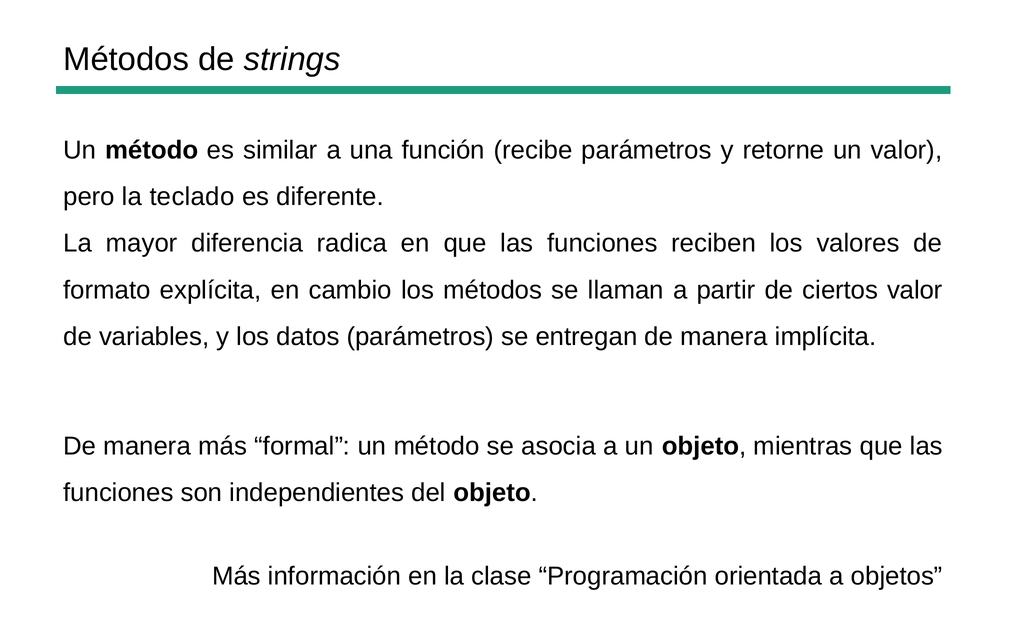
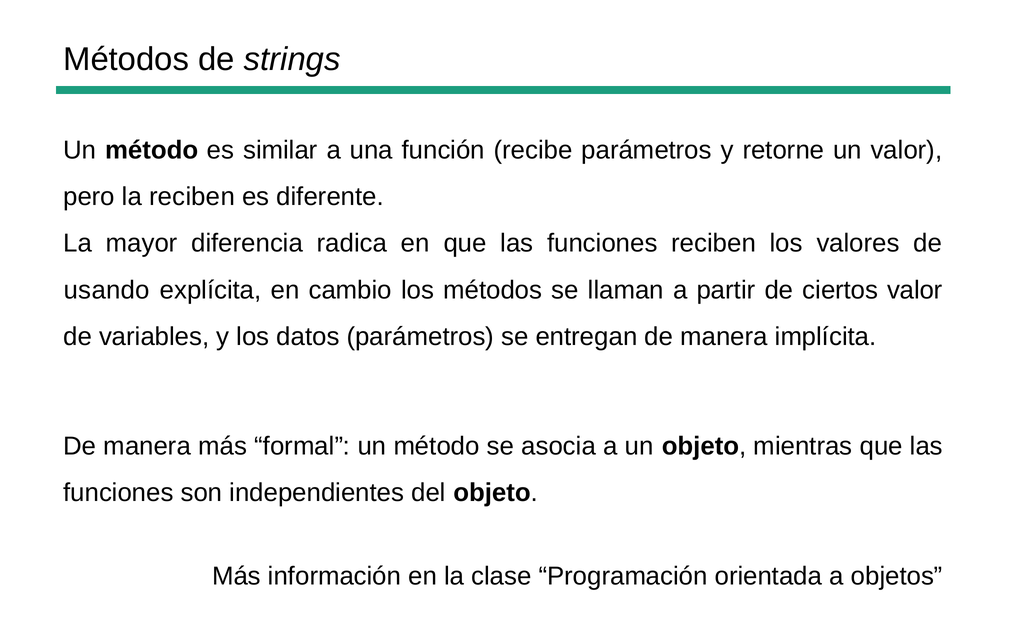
la teclado: teclado -> reciben
formato: formato -> usando
